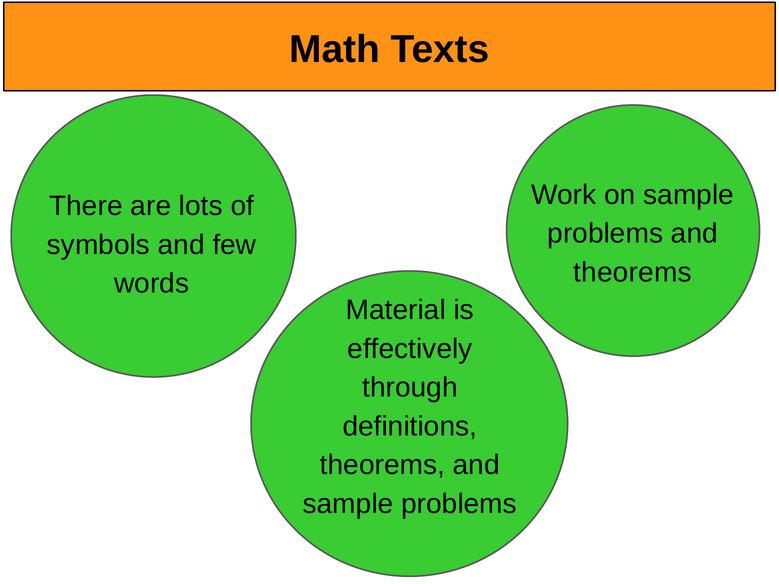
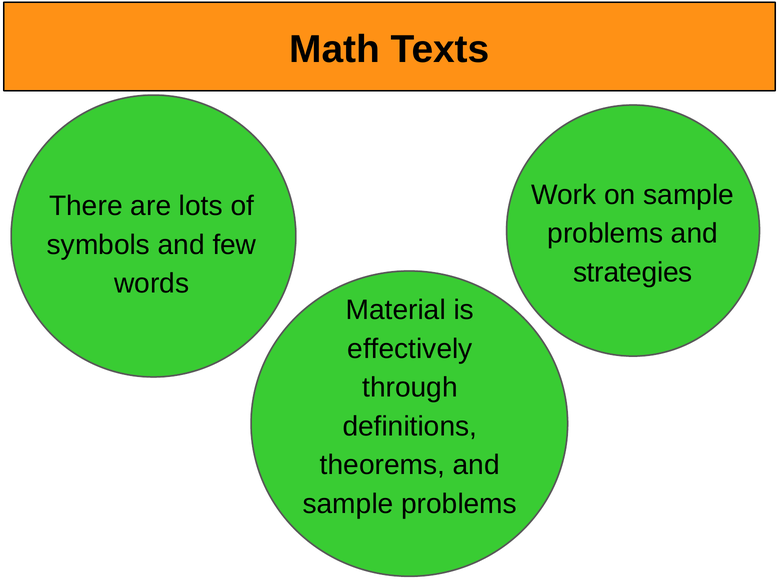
theorems at (633, 272): theorems -> strategies
